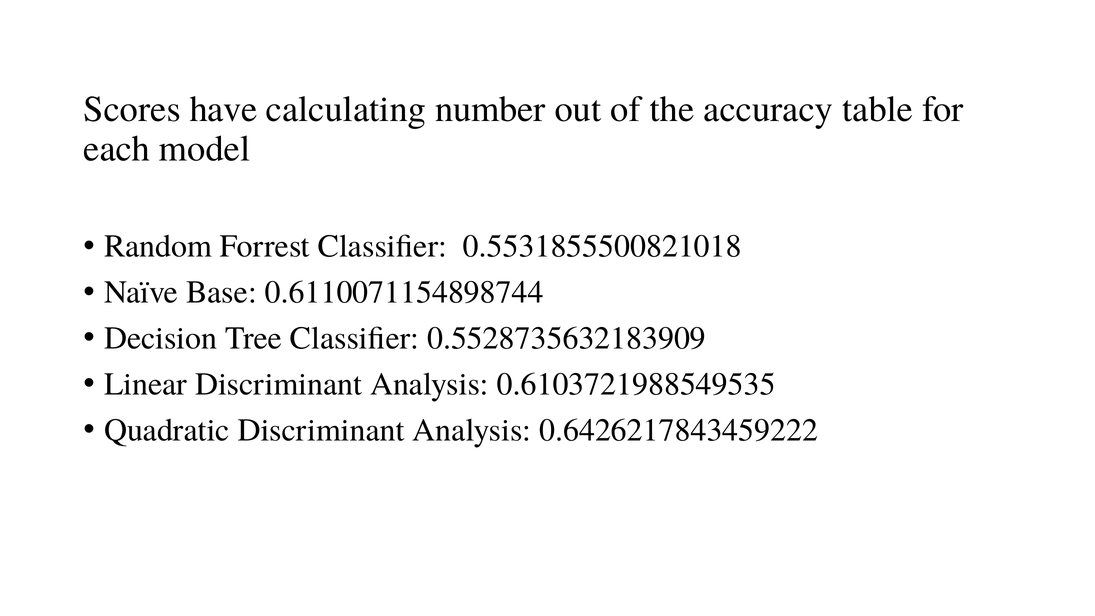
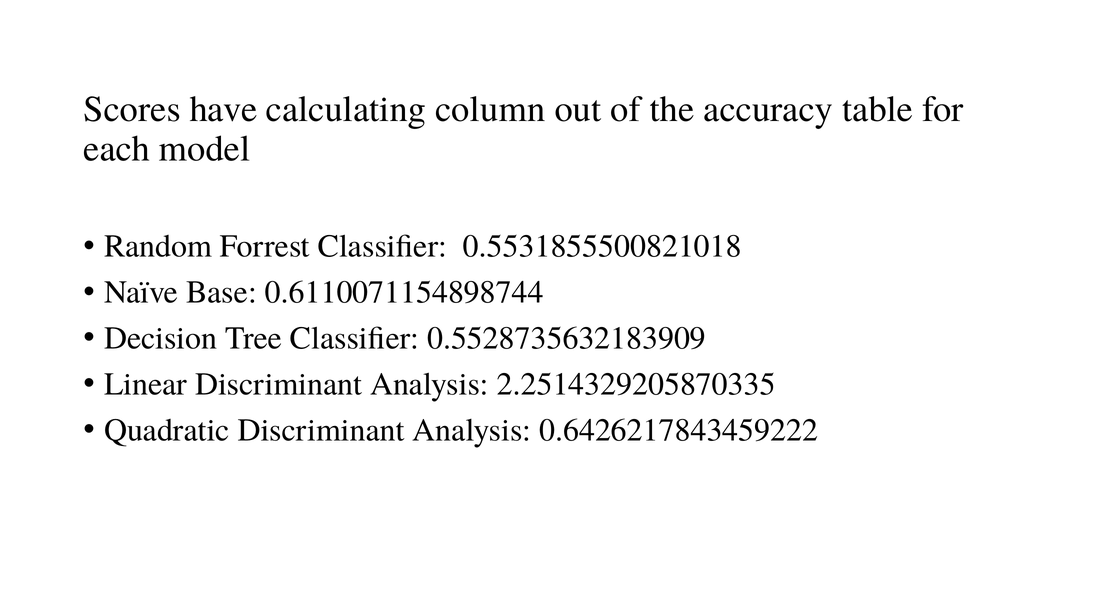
number: number -> column
0.6103721988549535: 0.6103721988549535 -> 2.2514329205870335
